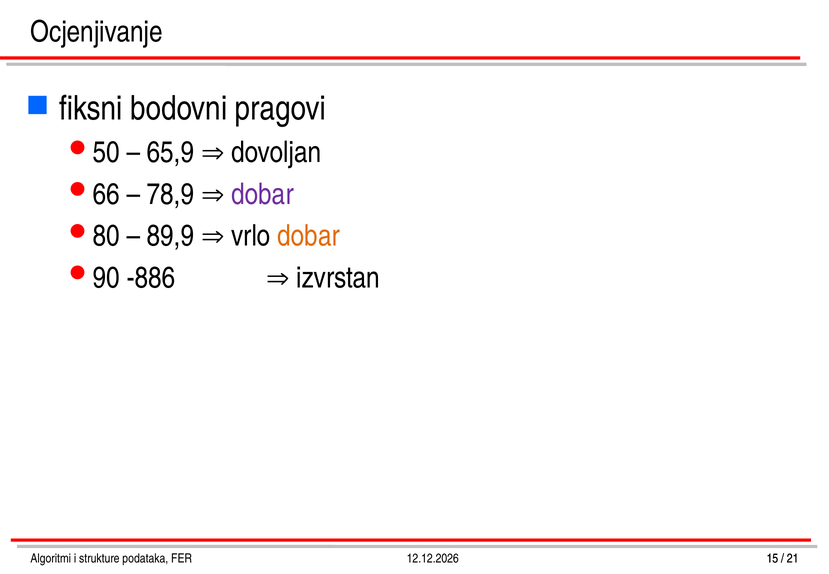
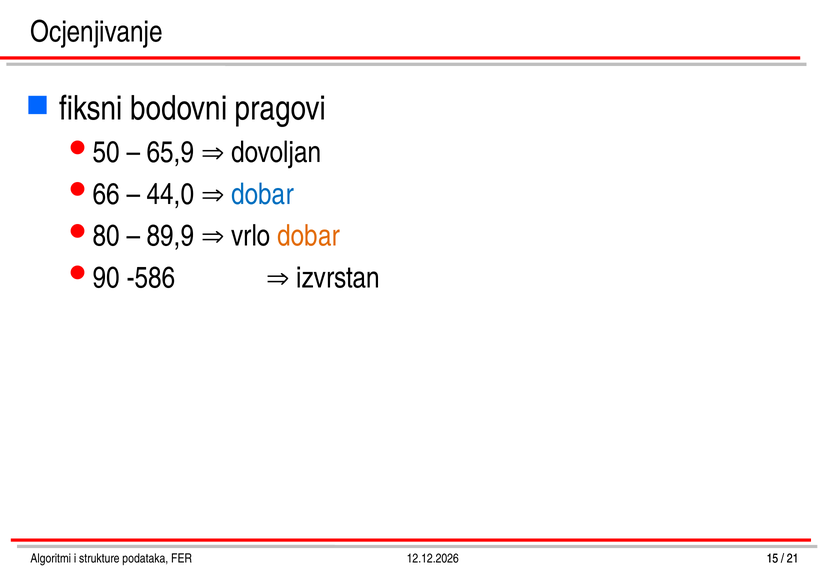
78,9: 78,9 -> 44,0
dobar at (262, 194) colour: purple -> blue
-886: -886 -> -586
